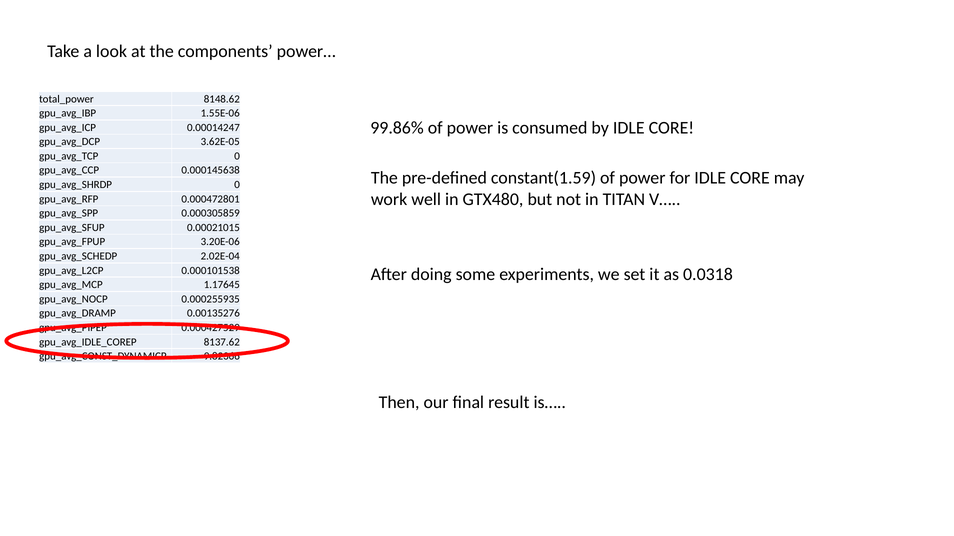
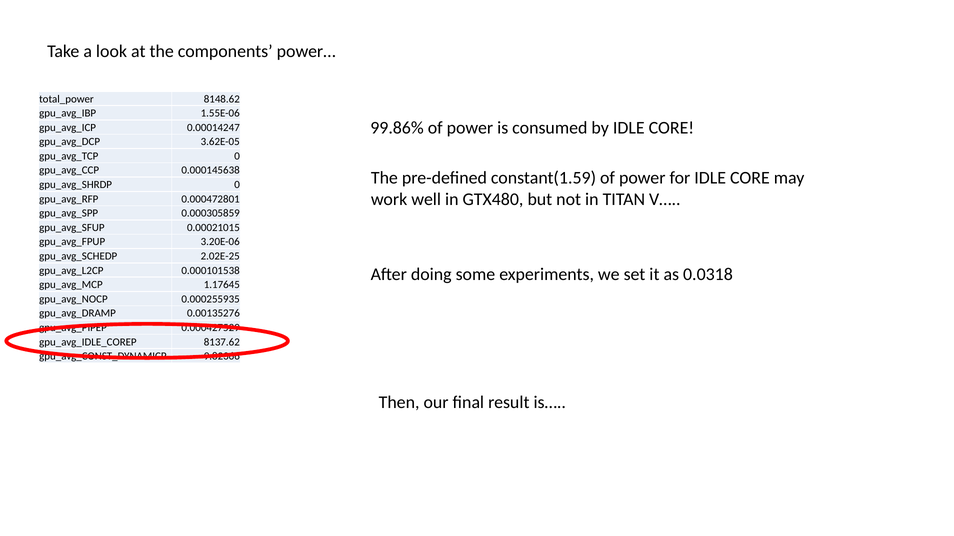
2.02E-04: 2.02E-04 -> 2.02E-25
